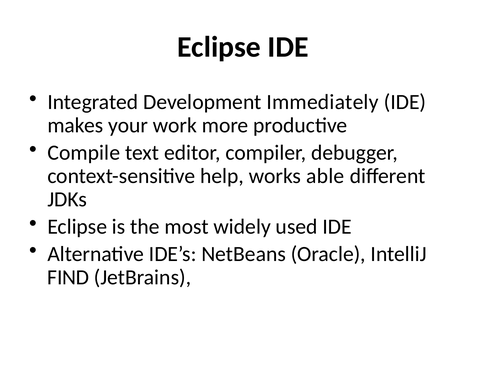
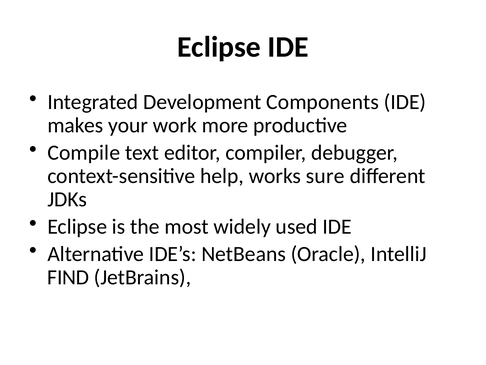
Immediately: Immediately -> Components
able: able -> sure
